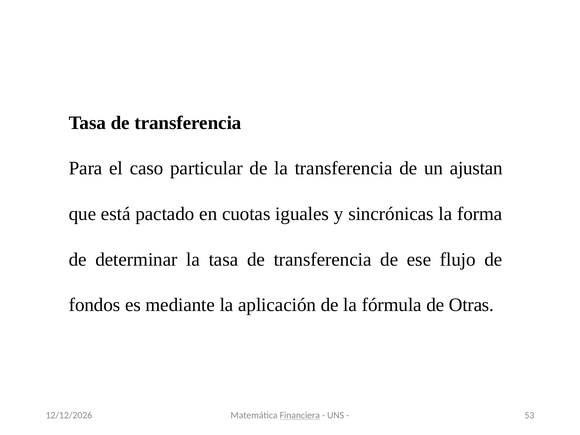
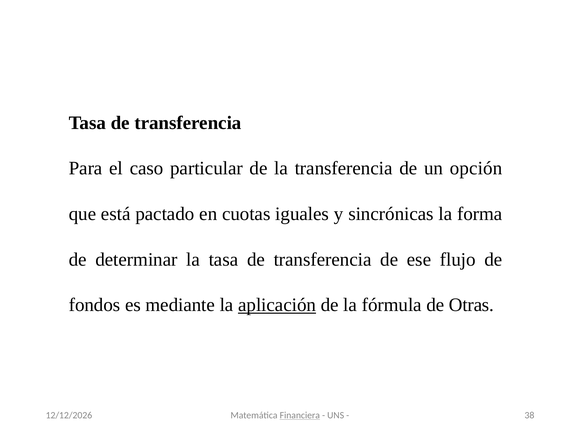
ajustan: ajustan -> opción
aplicación underline: none -> present
53: 53 -> 38
